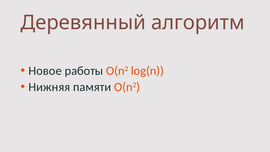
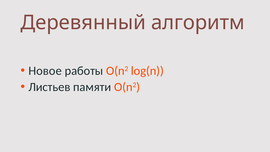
Нижняя: Нижняя -> Листьев
